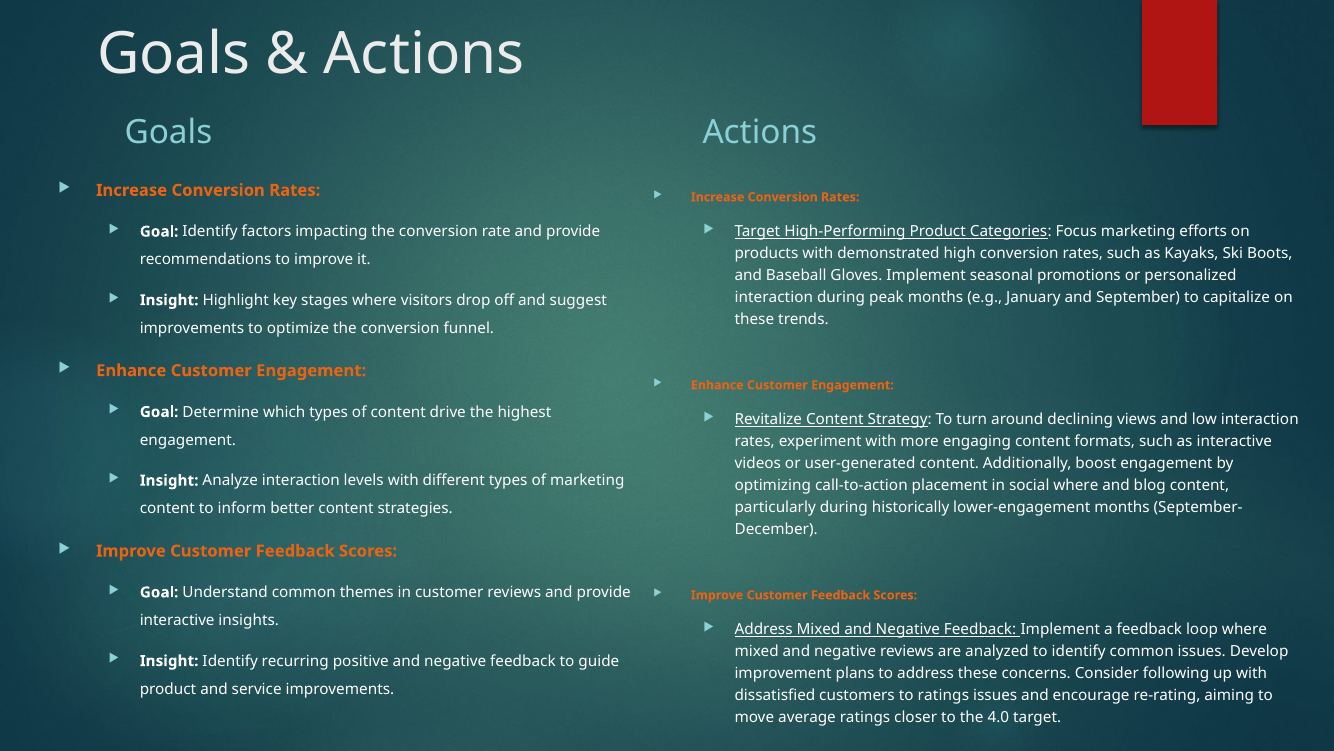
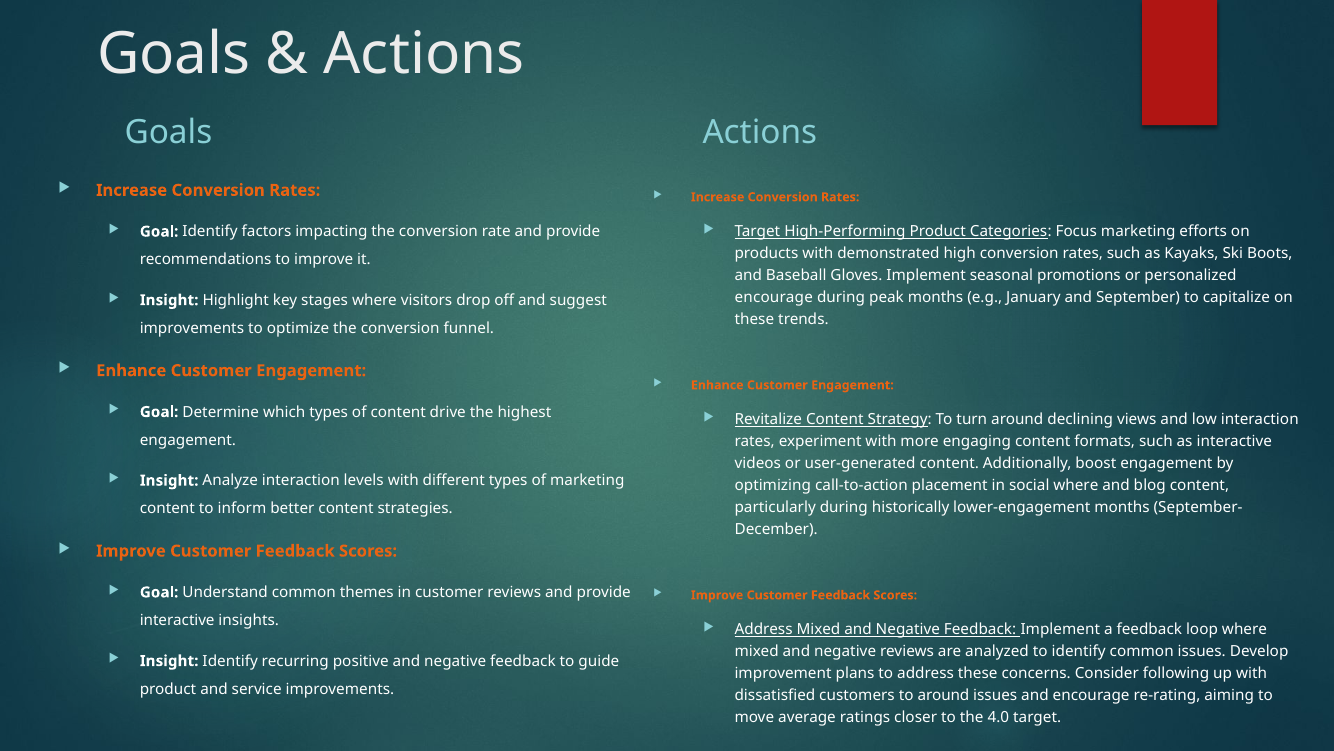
interaction at (774, 297): interaction -> encourage
to ratings: ratings -> around
